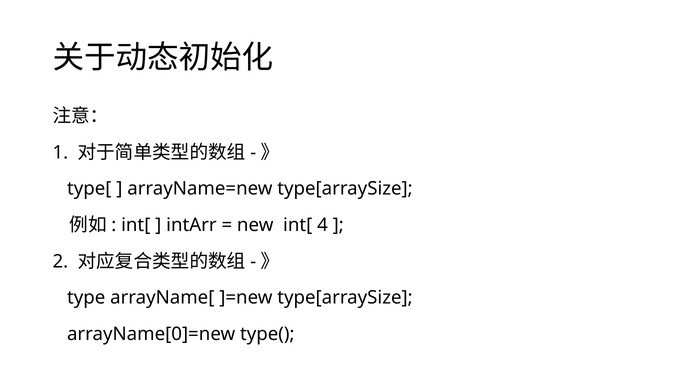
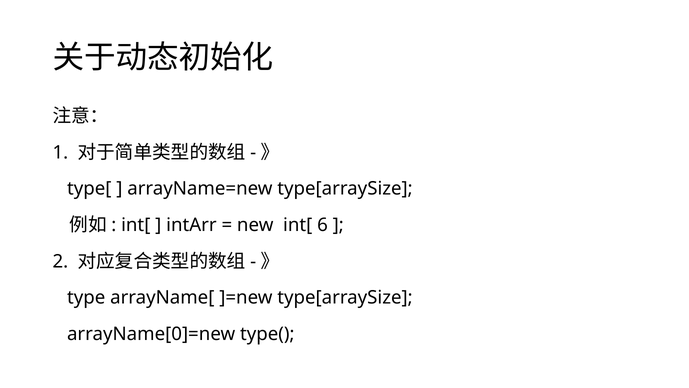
4: 4 -> 6
